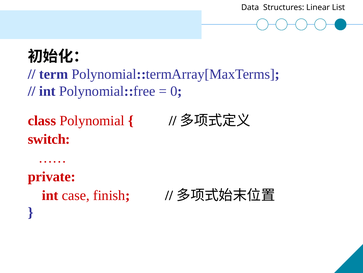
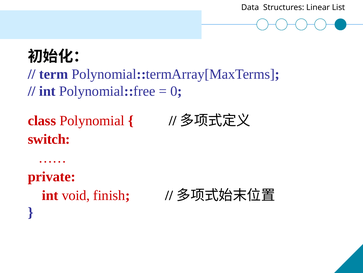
case: case -> void
